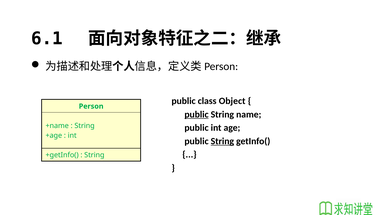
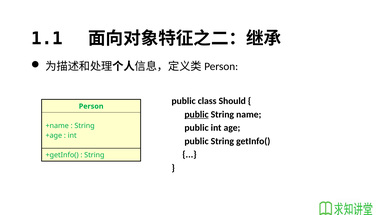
6.1: 6.1 -> 1.1
Object: Object -> Should
String at (222, 141) underline: present -> none
